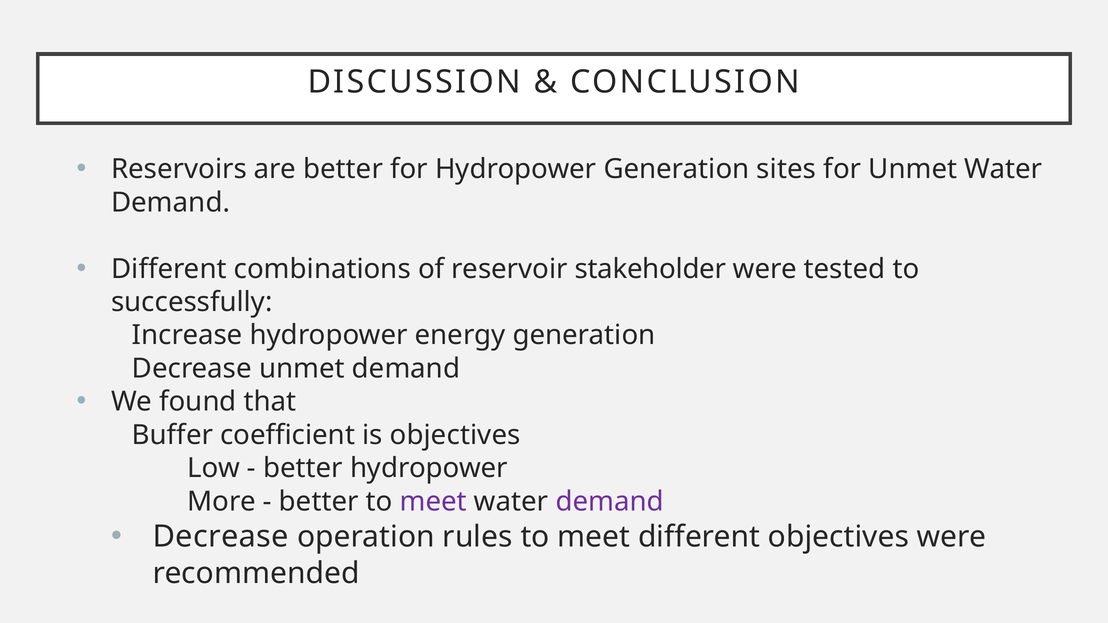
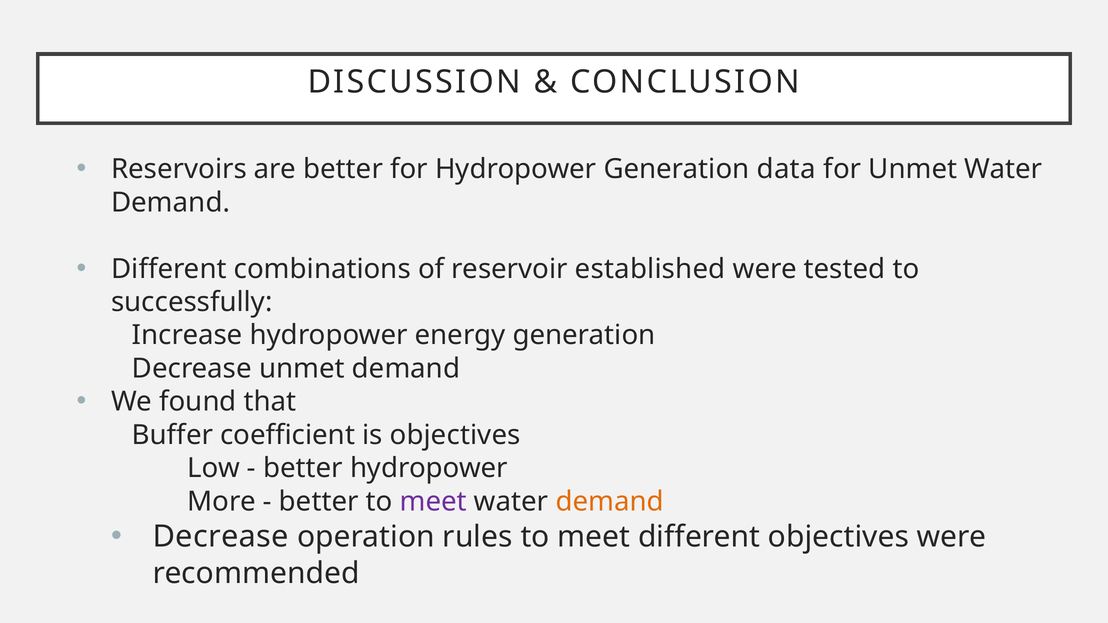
sites: sites -> data
stakeholder: stakeholder -> established
demand at (610, 502) colour: purple -> orange
